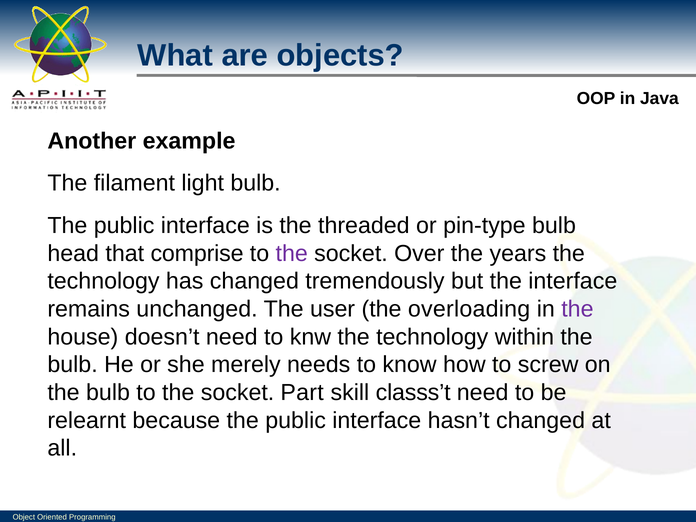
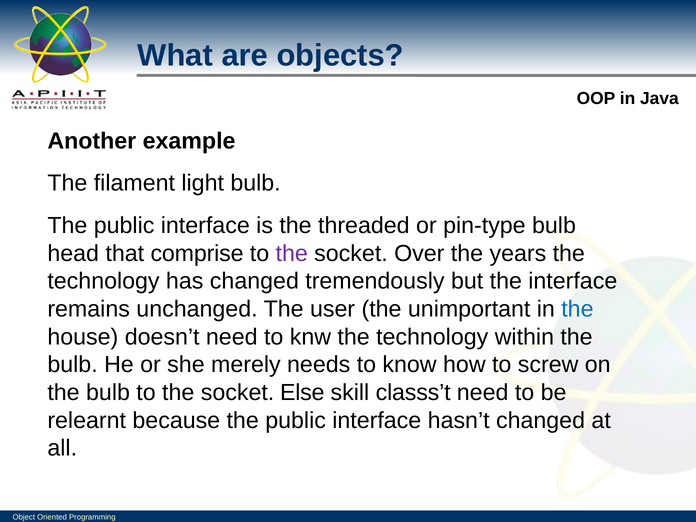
overloading: overloading -> unimportant
the at (577, 309) colour: purple -> blue
Part: Part -> Else
